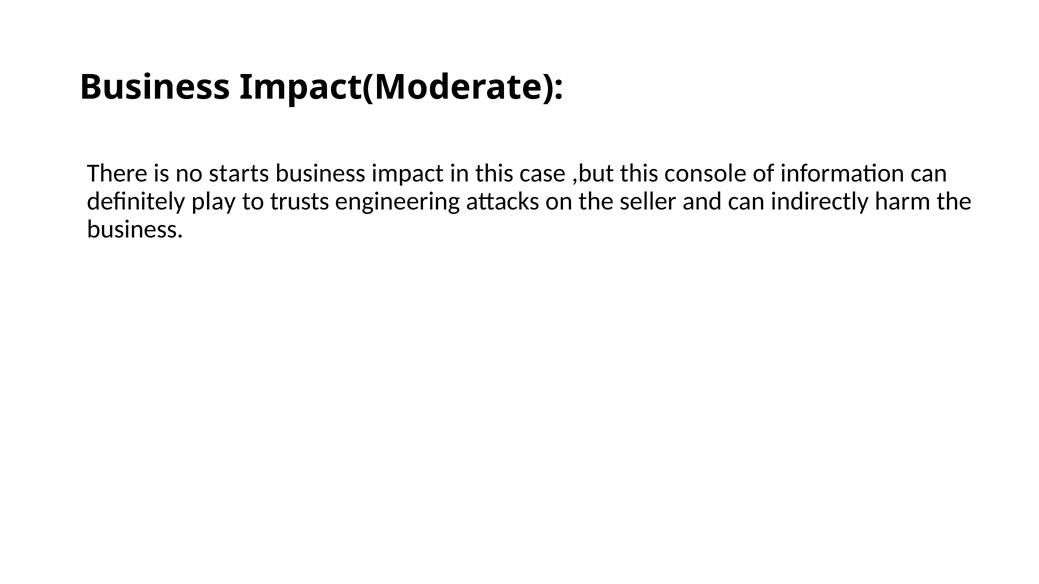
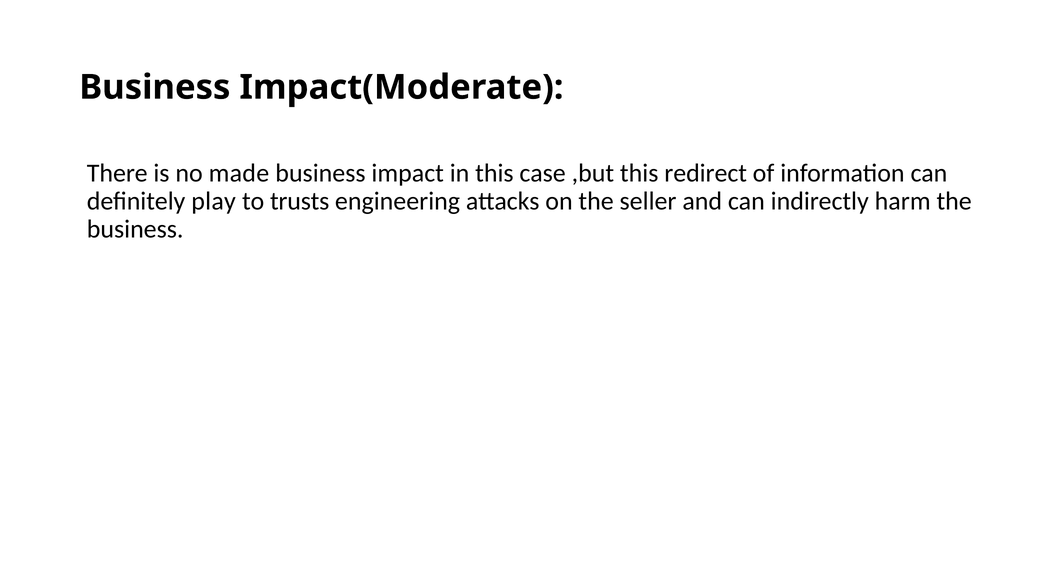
starts: starts -> made
console: console -> redirect
